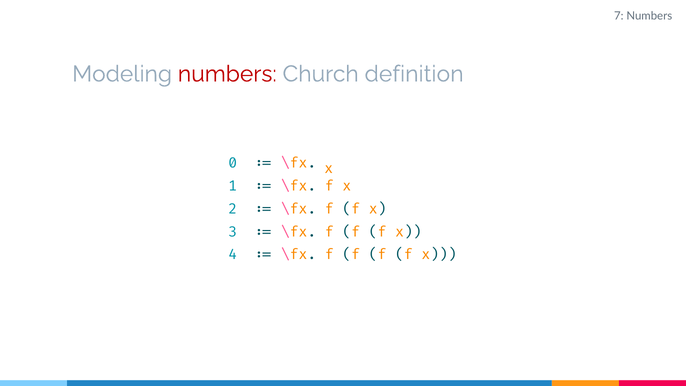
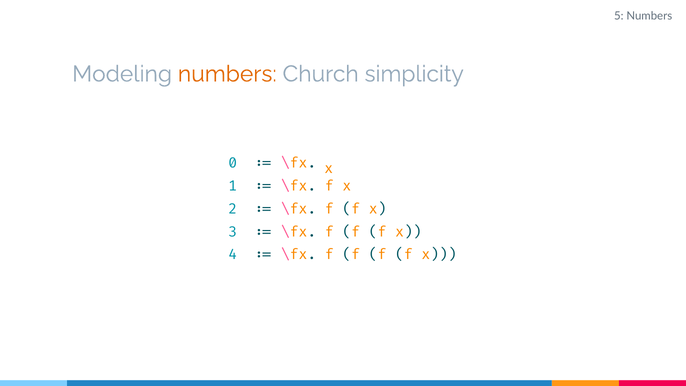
7: 7 -> 5
numbers at (227, 74) colour: red -> orange
definition: definition -> simplicity
